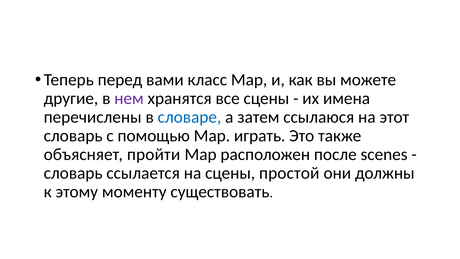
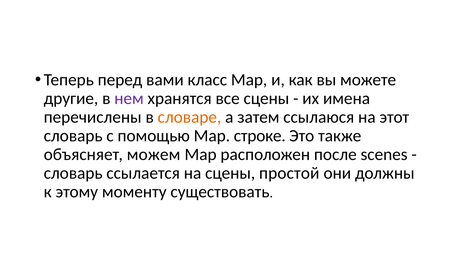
словаре colour: blue -> orange
играть: играть -> строке
пройти: пройти -> можем
